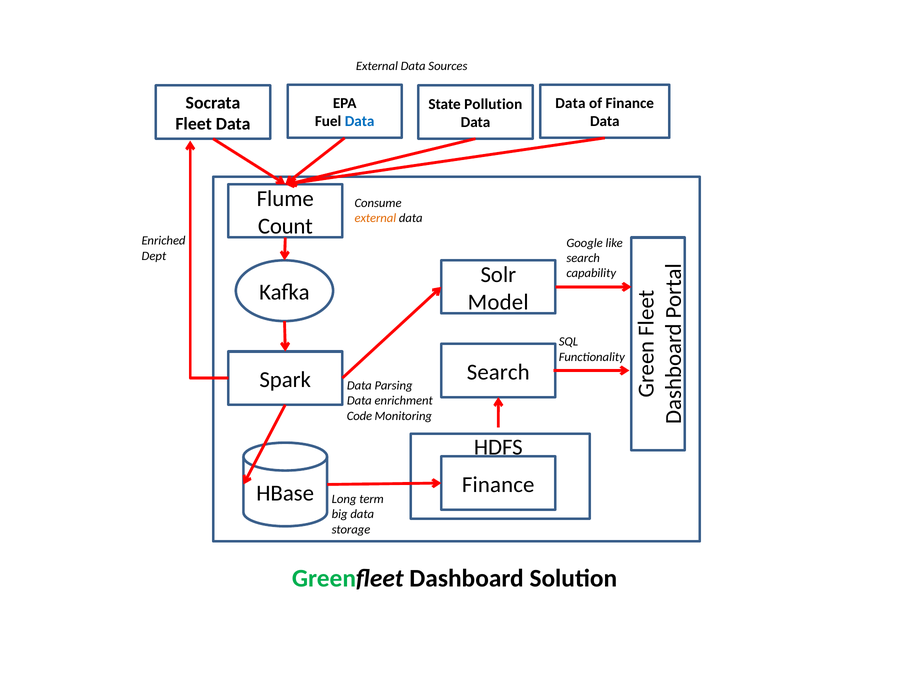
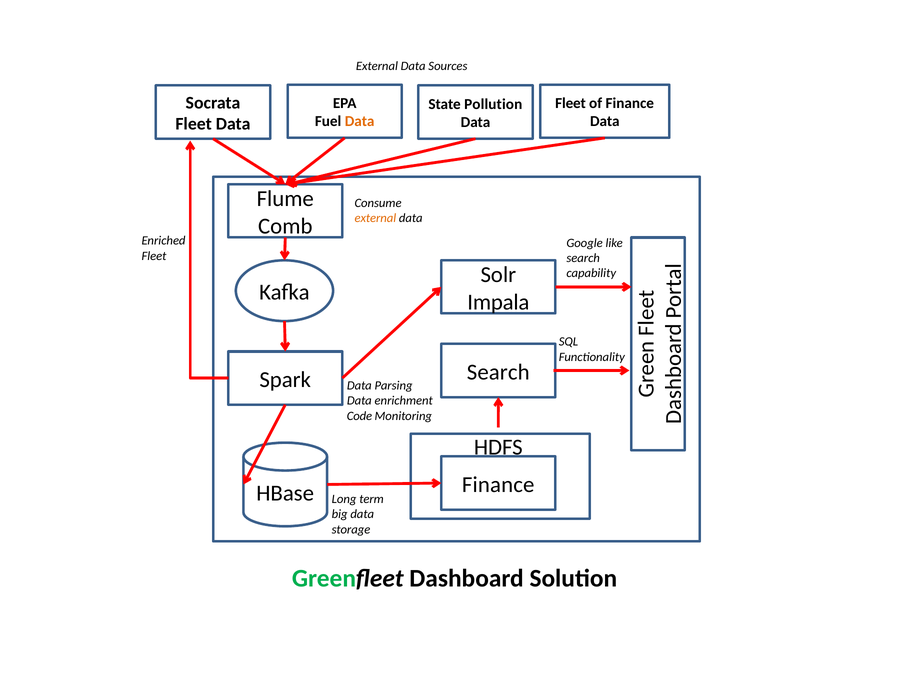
Data at (570, 103): Data -> Fleet
Data at (360, 122) colour: blue -> orange
Count: Count -> Comb
Dept at (154, 256): Dept -> Fleet
Model: Model -> Impala
